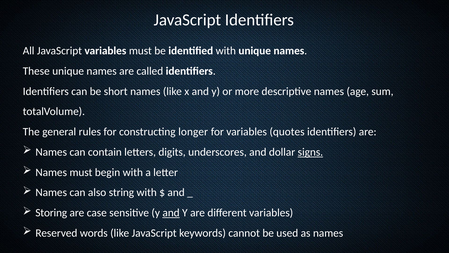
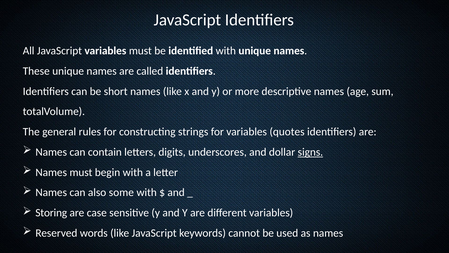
longer: longer -> strings
string: string -> some
and at (171, 212) underline: present -> none
